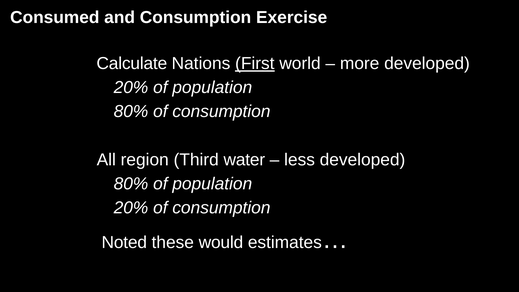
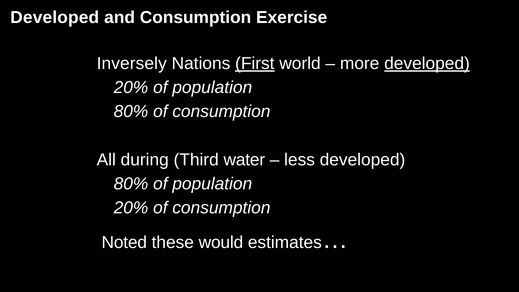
Consumed at (55, 17): Consumed -> Developed
Calculate: Calculate -> Inversely
developed at (427, 64) underline: none -> present
region: region -> during
